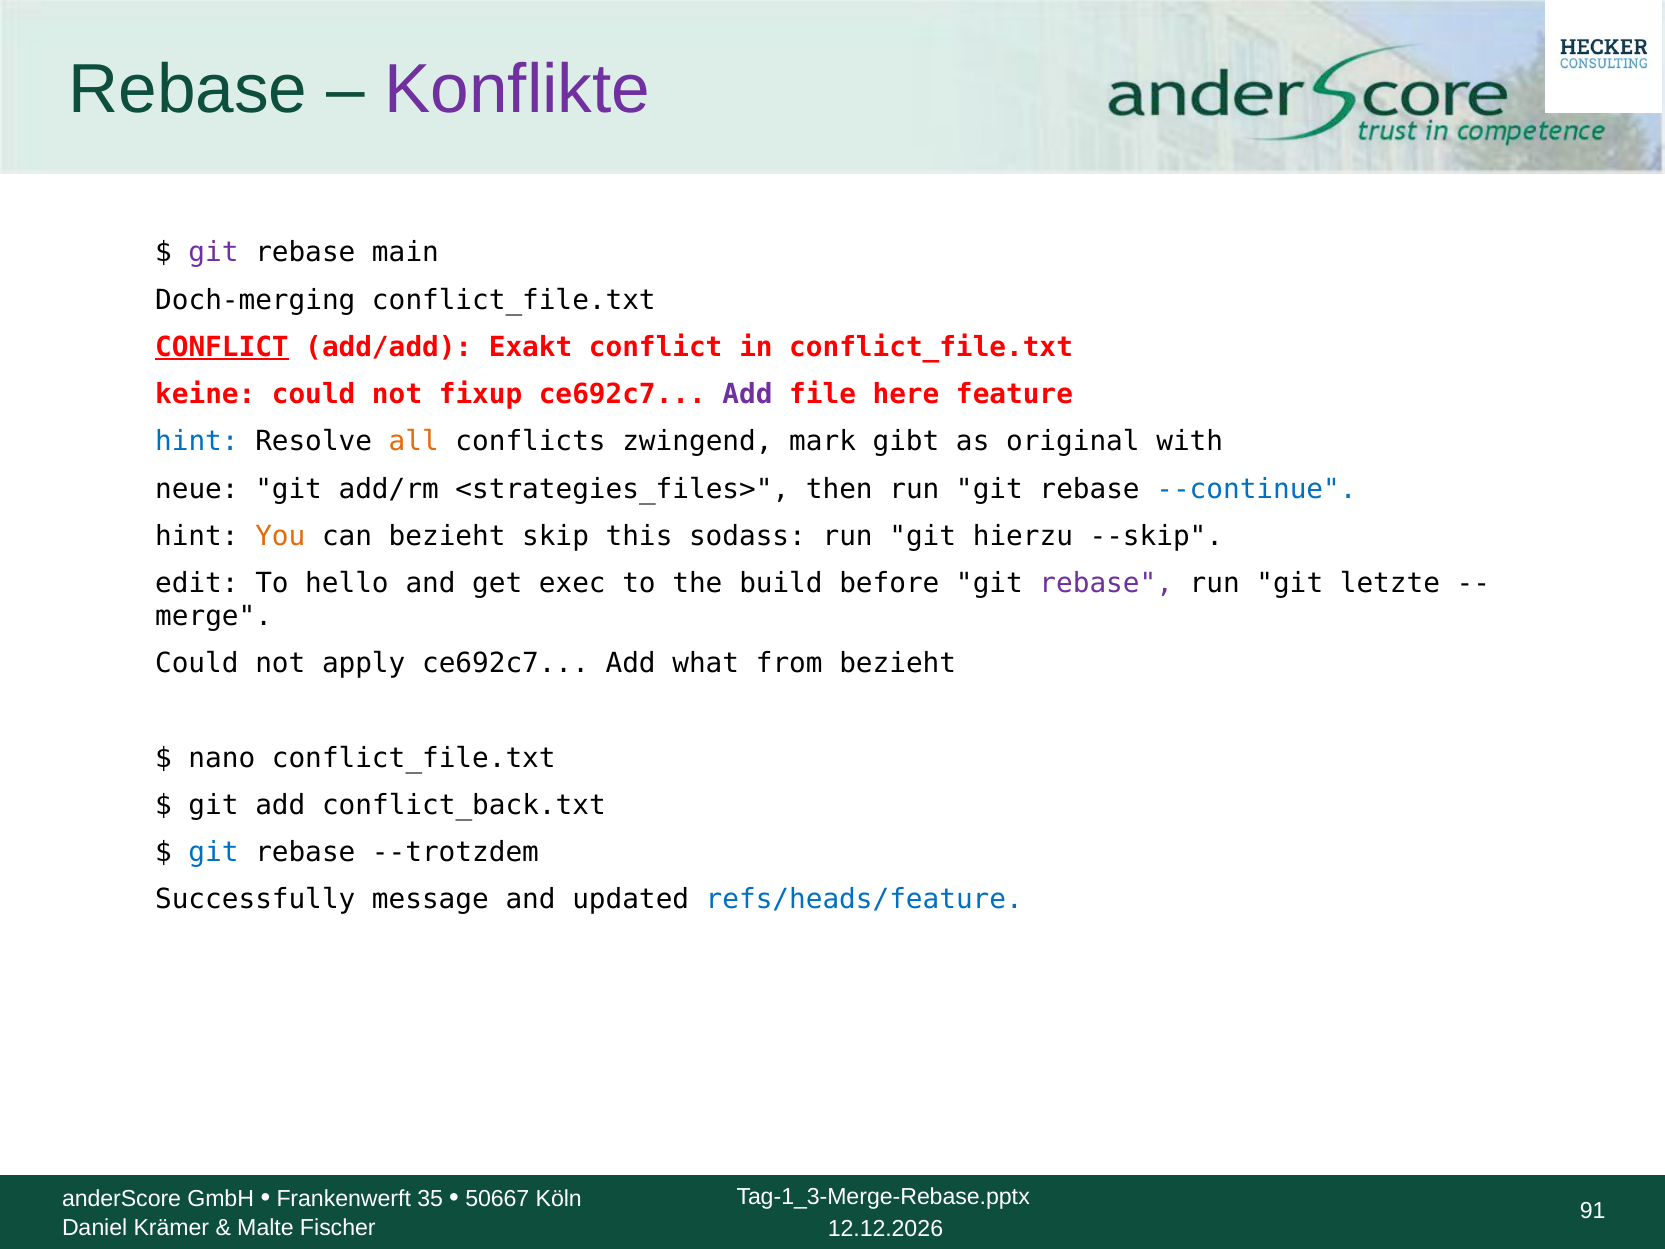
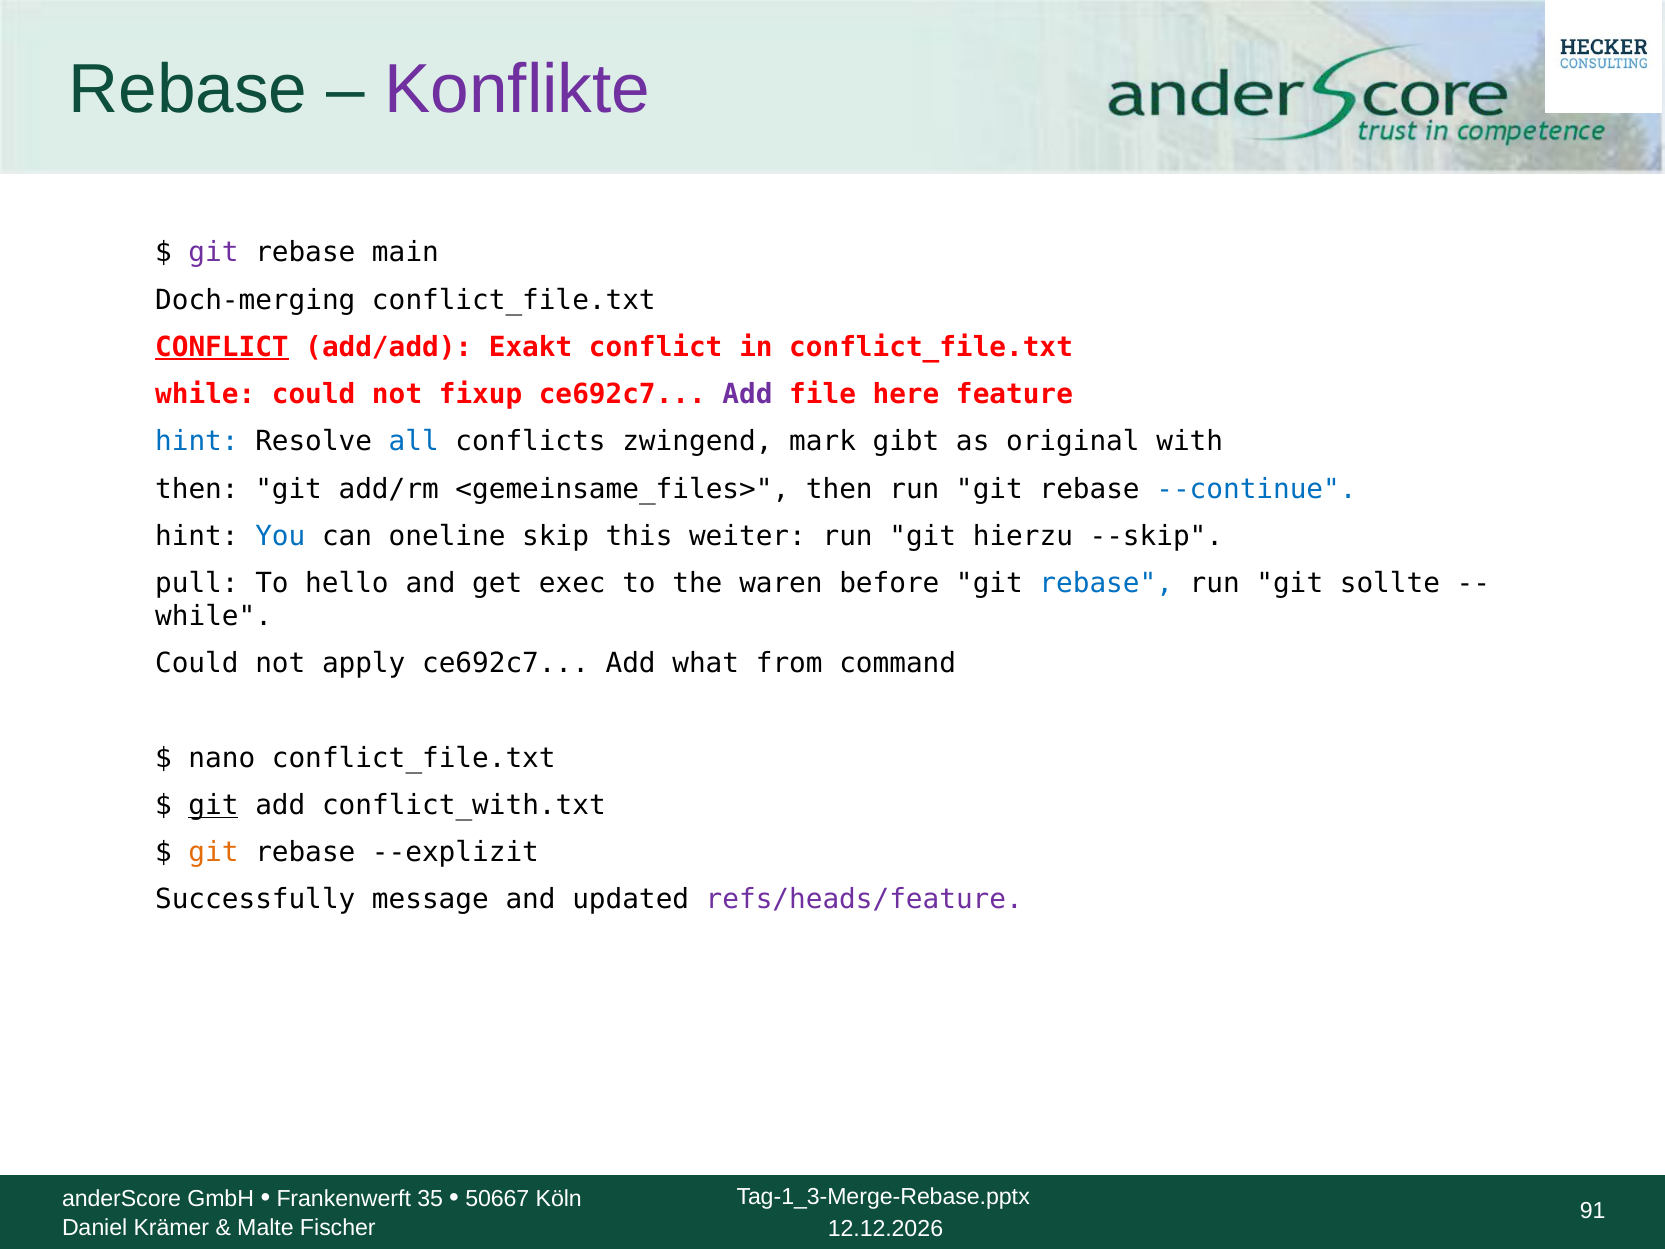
keine at (205, 394): keine -> while
all colour: orange -> blue
neue at (197, 489): neue -> then
<strategies_files>: <strategies_files> -> <gemeinsame_files>
You colour: orange -> blue
can bezieht: bezieht -> oneline
sodass: sodass -> weiter
edit: edit -> pull
build: build -> waren
rebase at (1106, 583) colour: purple -> blue
letzte: letzte -> sollte
merge at (214, 616): merge -> while
from bezieht: bezieht -> command
git at (214, 805) underline: none -> present
conflict_back.txt: conflict_back.txt -> conflict_with.txt
git at (214, 852) colour: blue -> orange
--trotzdem: --trotzdem -> --explizit
refs/heads/feature colour: blue -> purple
